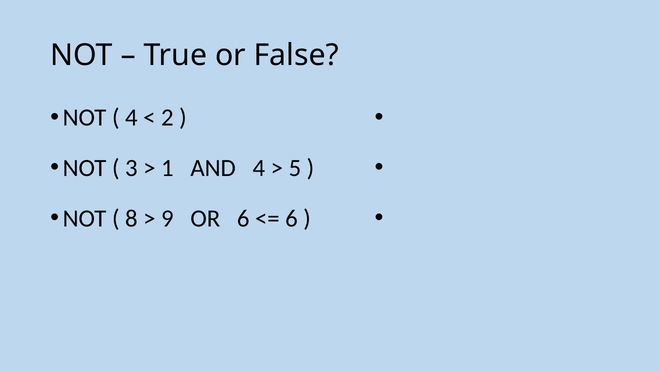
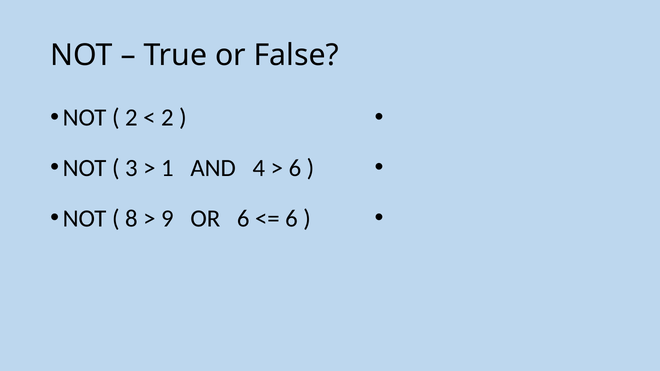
4 at (131, 118): 4 -> 2
5 at (295, 168): 5 -> 6
